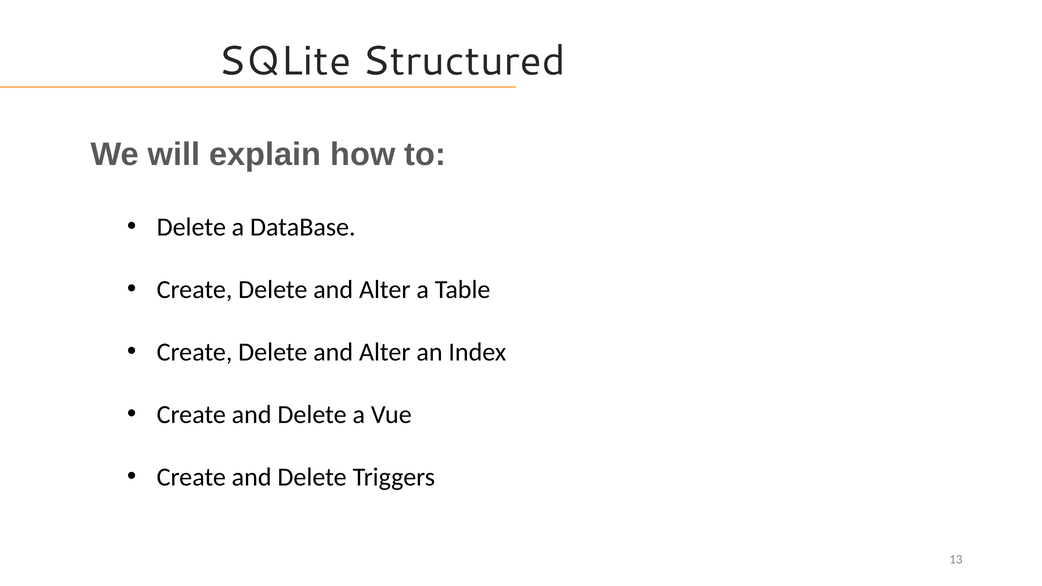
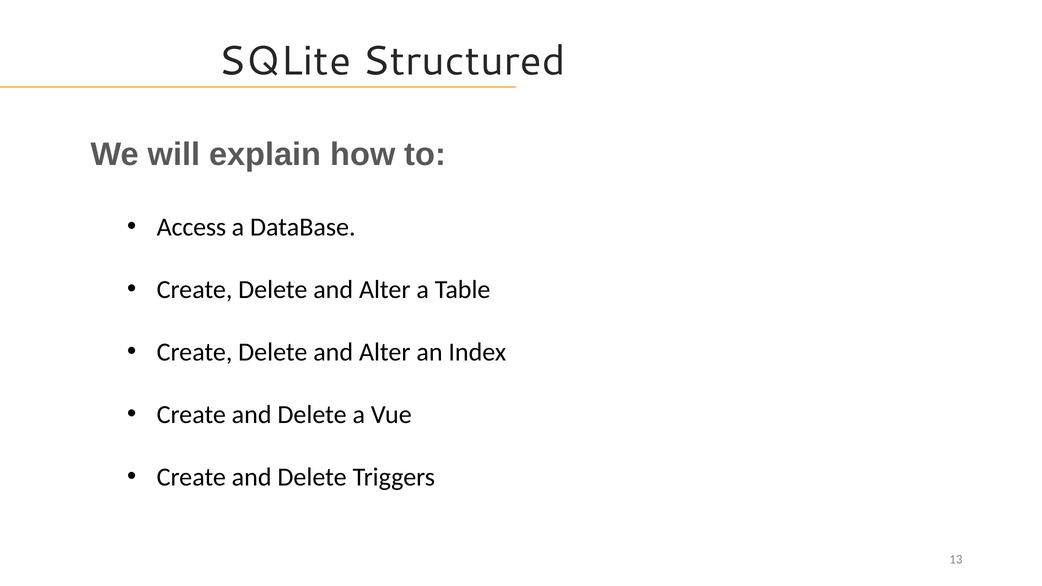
Delete at (191, 227): Delete -> Access
